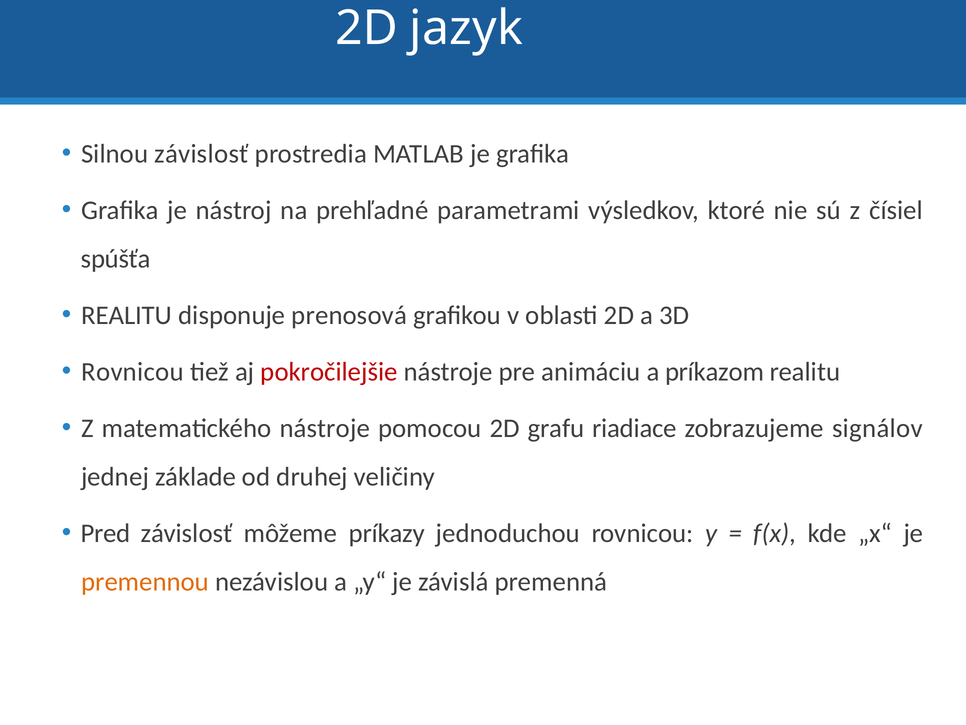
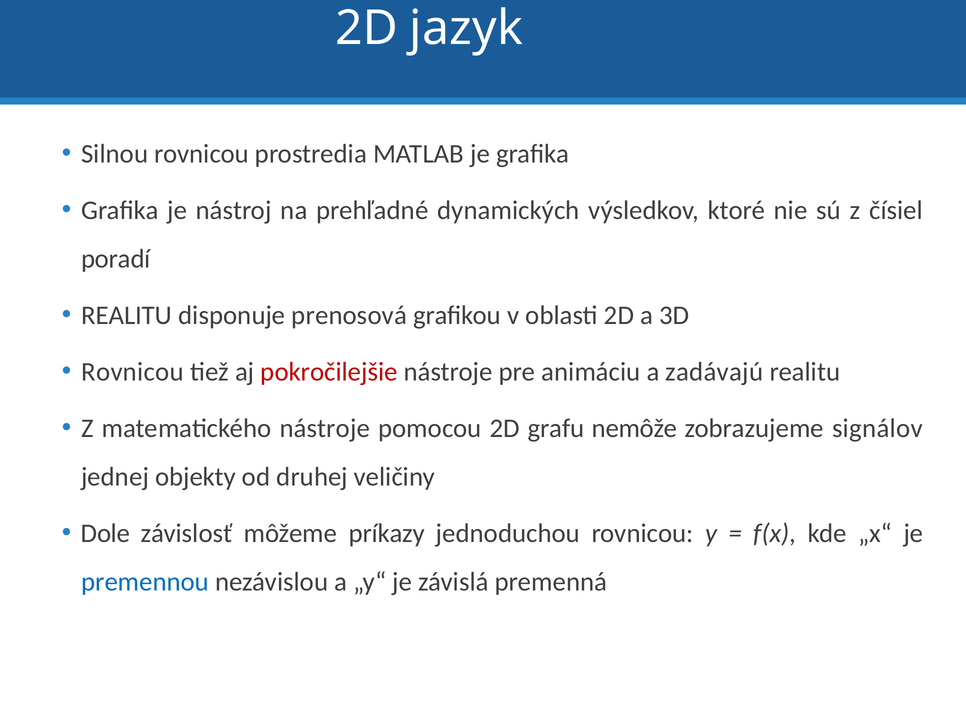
Silnou závislosť: závislosť -> rovnicou
parametrami: parametrami -> dynamických
spúšťa: spúšťa -> poradí
príkazom: príkazom -> zadávajú
riadiace: riadiace -> nemôže
základe: základe -> objekty
Pred: Pred -> Dole
premennou colour: orange -> blue
